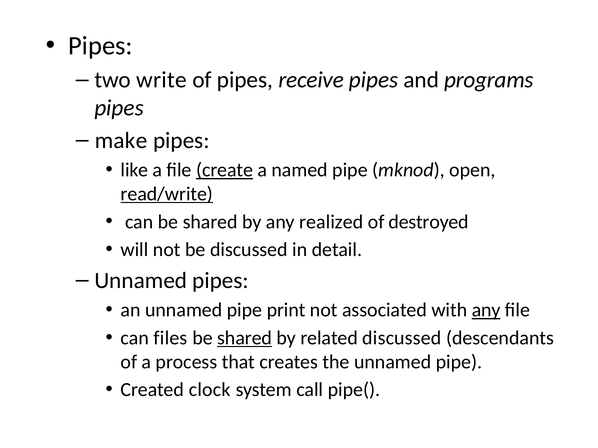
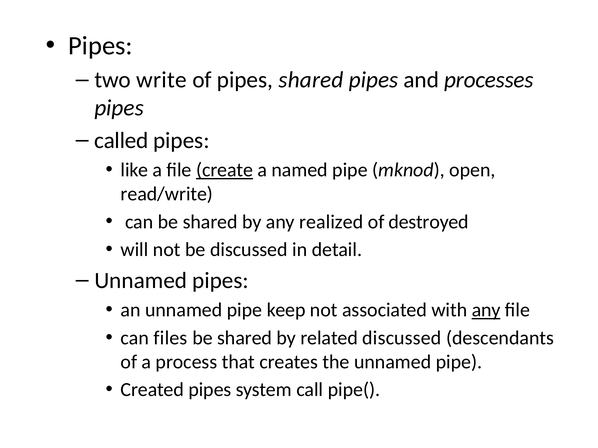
pipes receive: receive -> shared
programs: programs -> processes
make: make -> called
read/write underline: present -> none
print: print -> keep
shared at (245, 338) underline: present -> none
Created clock: clock -> pipes
